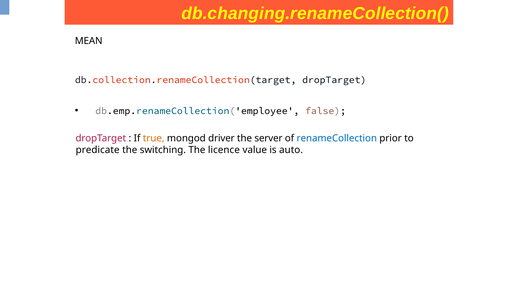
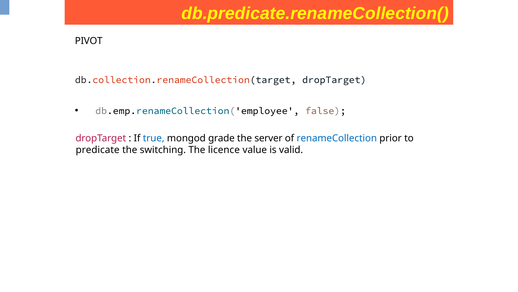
db.changing.renameCollection(: db.changing.renameCollection( -> db.predicate.renameCollection(
MEAN: MEAN -> PIVOT
true colour: orange -> blue
driver: driver -> grade
auto: auto -> valid
